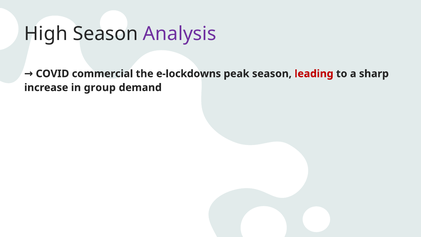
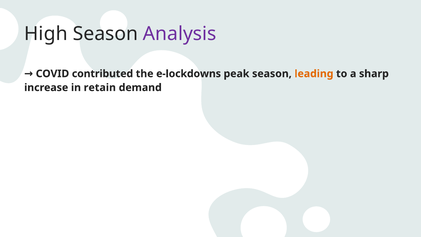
commercial: commercial -> contributed
leading colour: red -> orange
group: group -> retain
